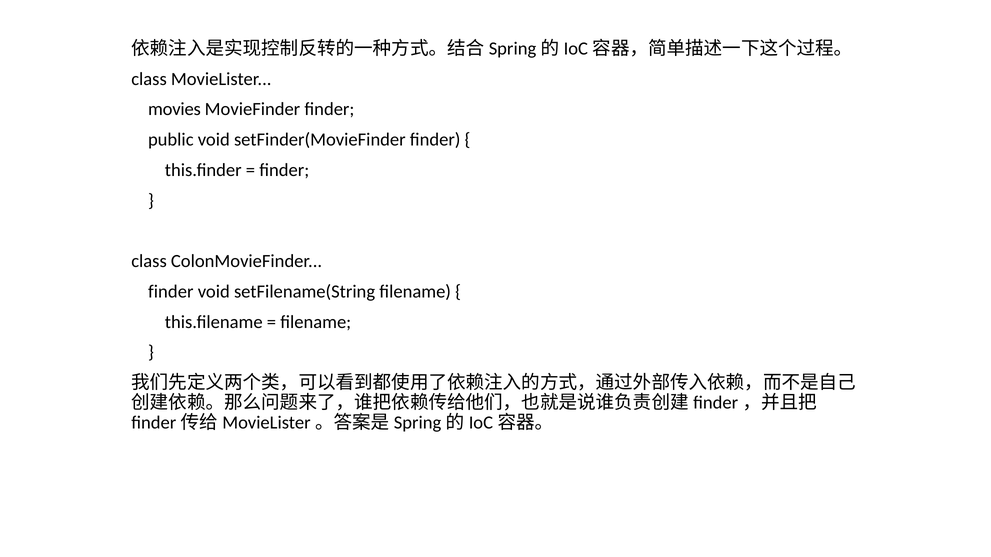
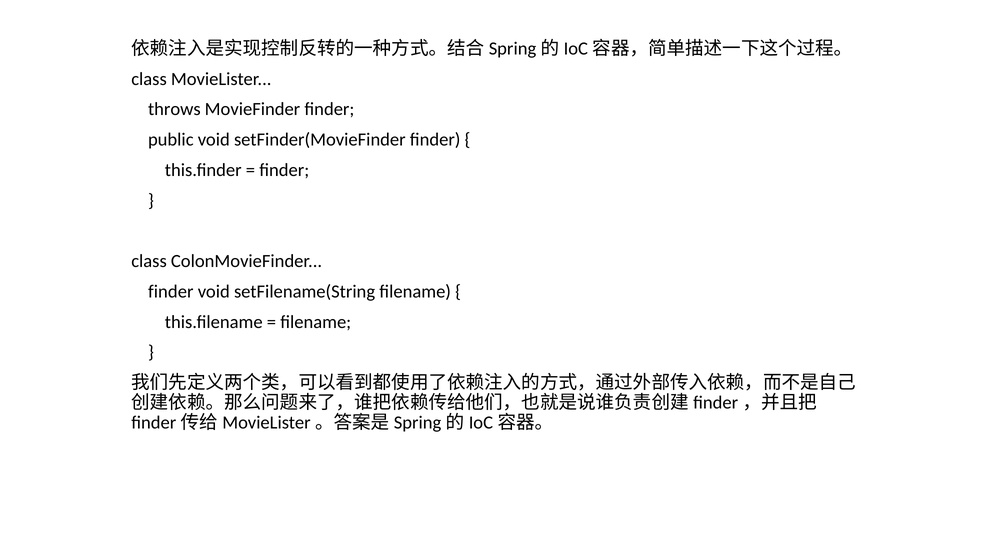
movies: movies -> throws
